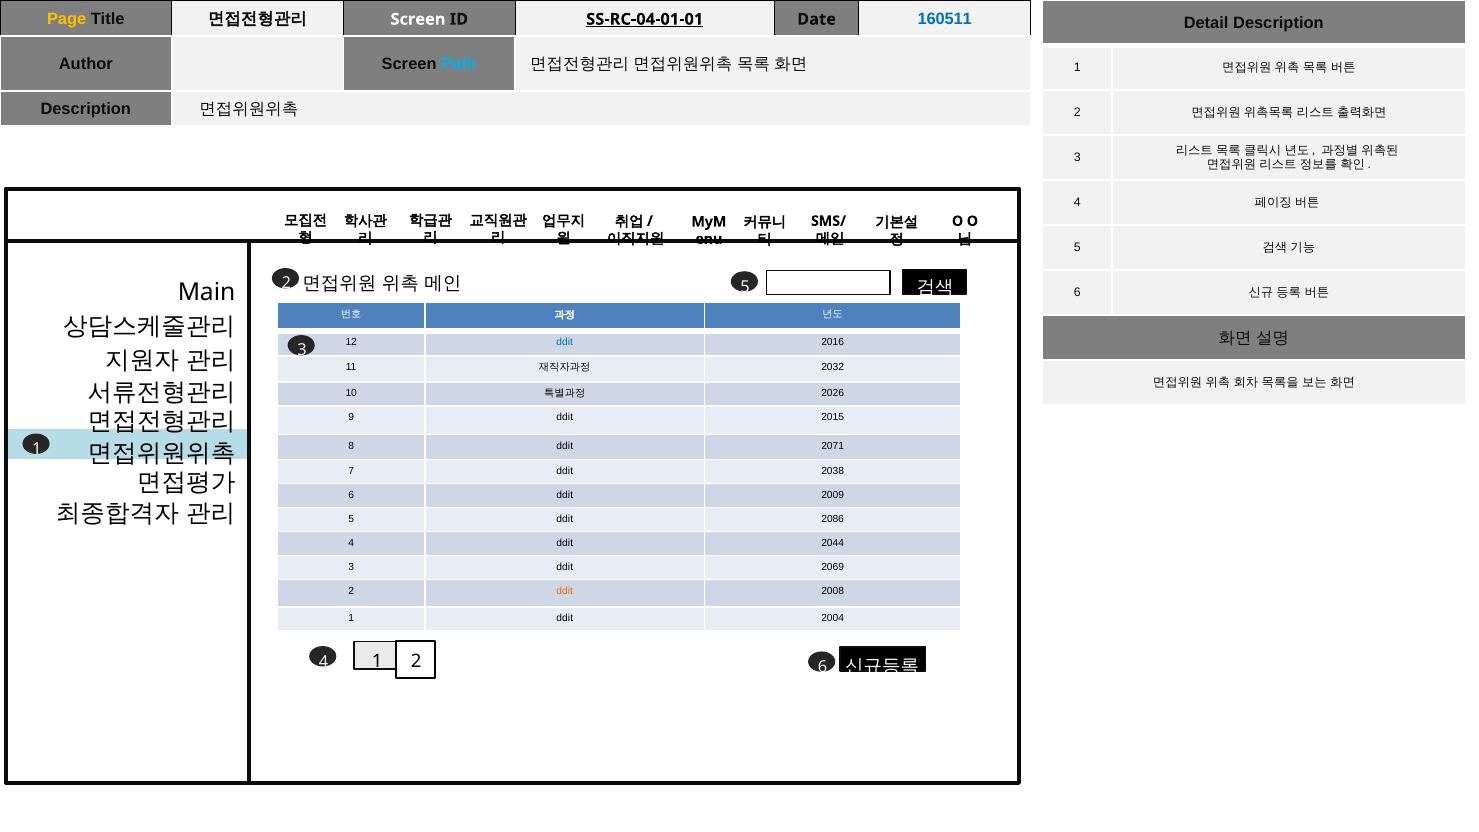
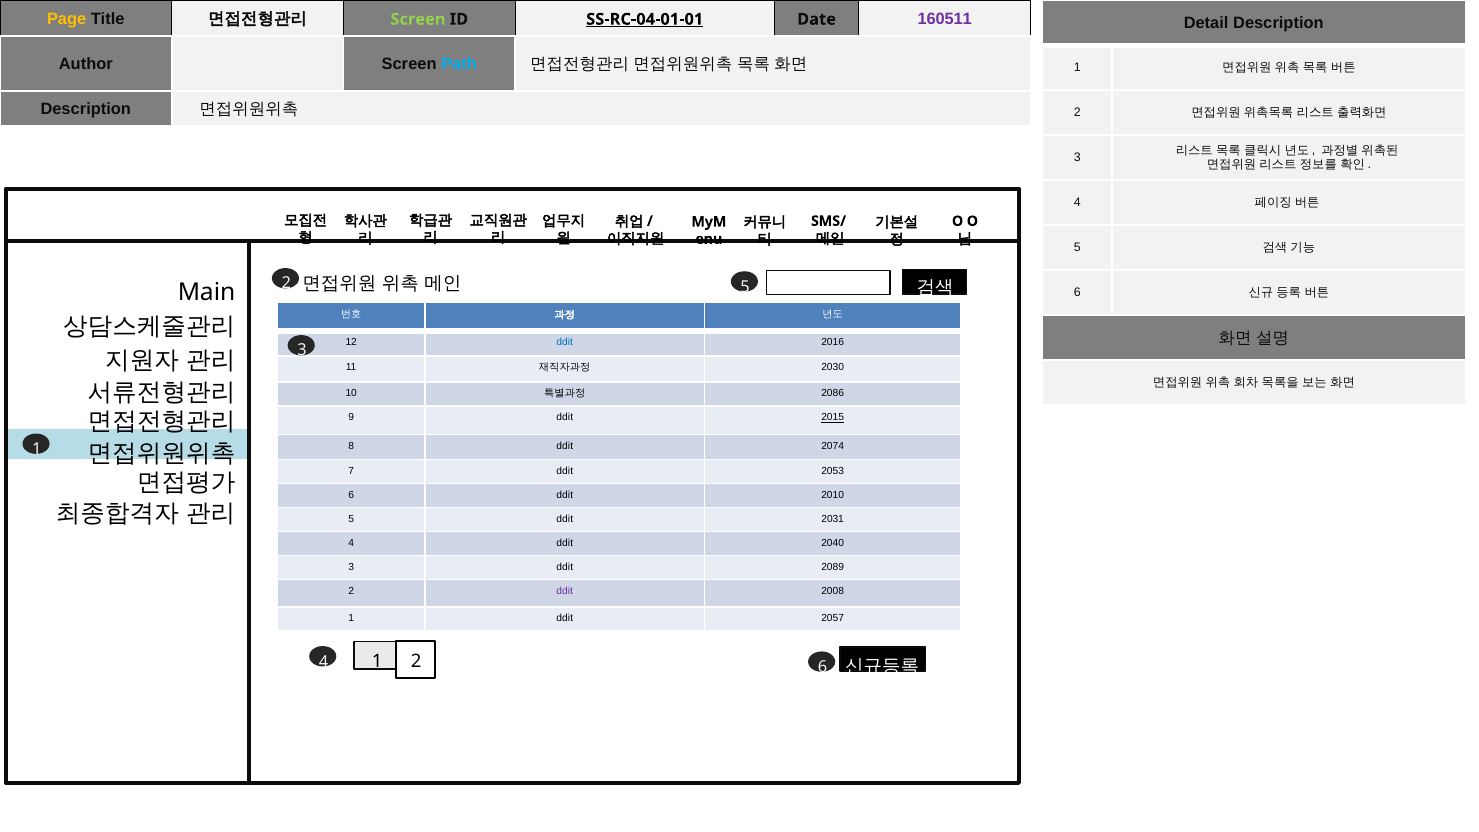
Screen at (418, 19) colour: white -> light green
160511 colour: blue -> purple
2032: 2032 -> 2030
2026: 2026 -> 2086
2015 underline: none -> present
2071: 2071 -> 2074
2038: 2038 -> 2053
2009: 2009 -> 2010
2086: 2086 -> 2031
2044: 2044 -> 2040
2069: 2069 -> 2089
ddit at (565, 591) colour: orange -> purple
2004: 2004 -> 2057
